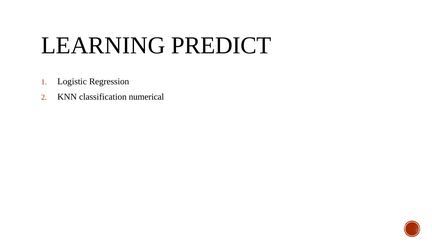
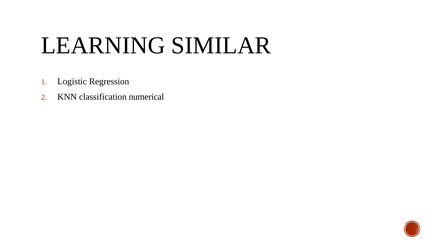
PREDICT: PREDICT -> SIMILAR
